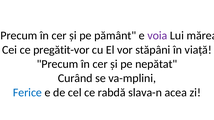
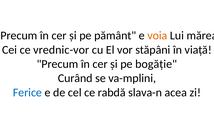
voia colour: purple -> orange
pregătit-vor: pregătit-vor -> vrednic-vor
nepătat: nepătat -> bogăție
